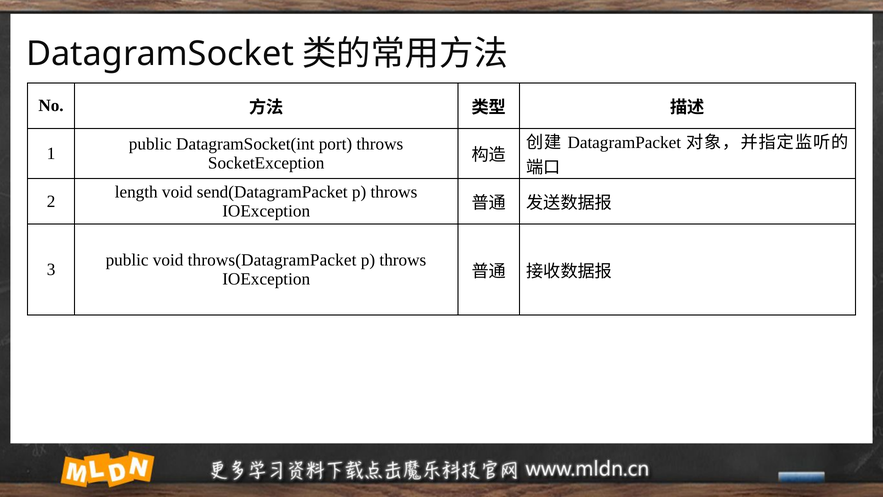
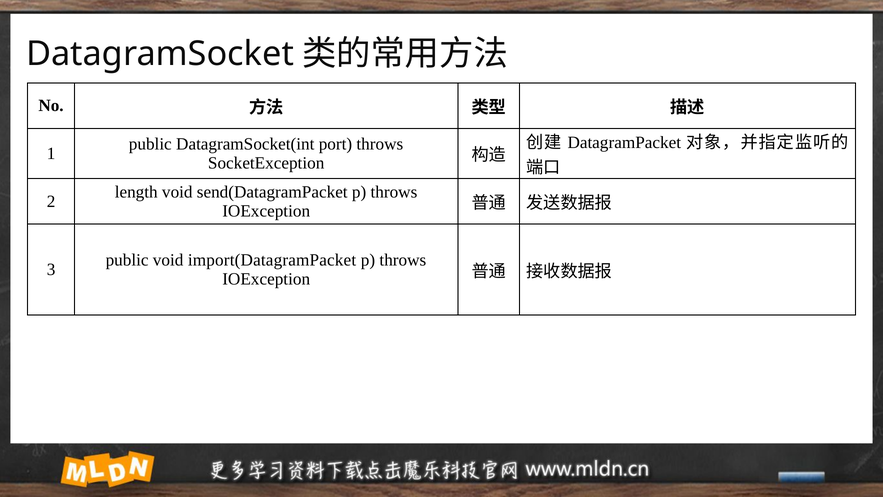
throws(DatagramPacket: throws(DatagramPacket -> import(DatagramPacket
